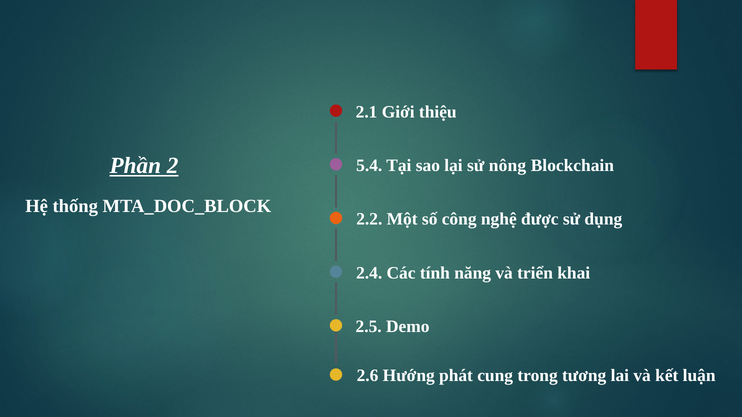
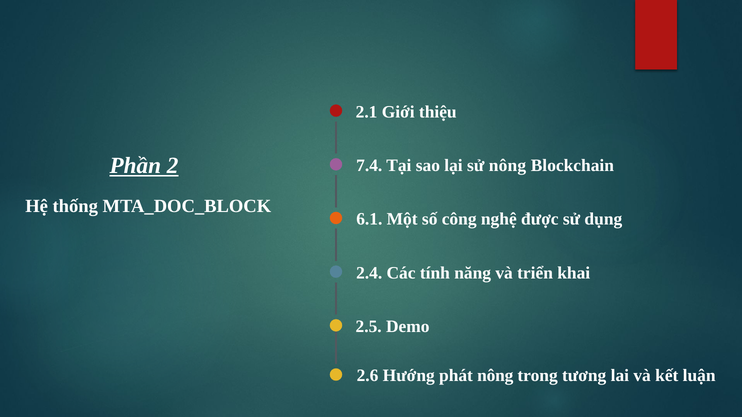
5.4: 5.4 -> 7.4
2.2: 2.2 -> 6.1
phát cung: cung -> nông
